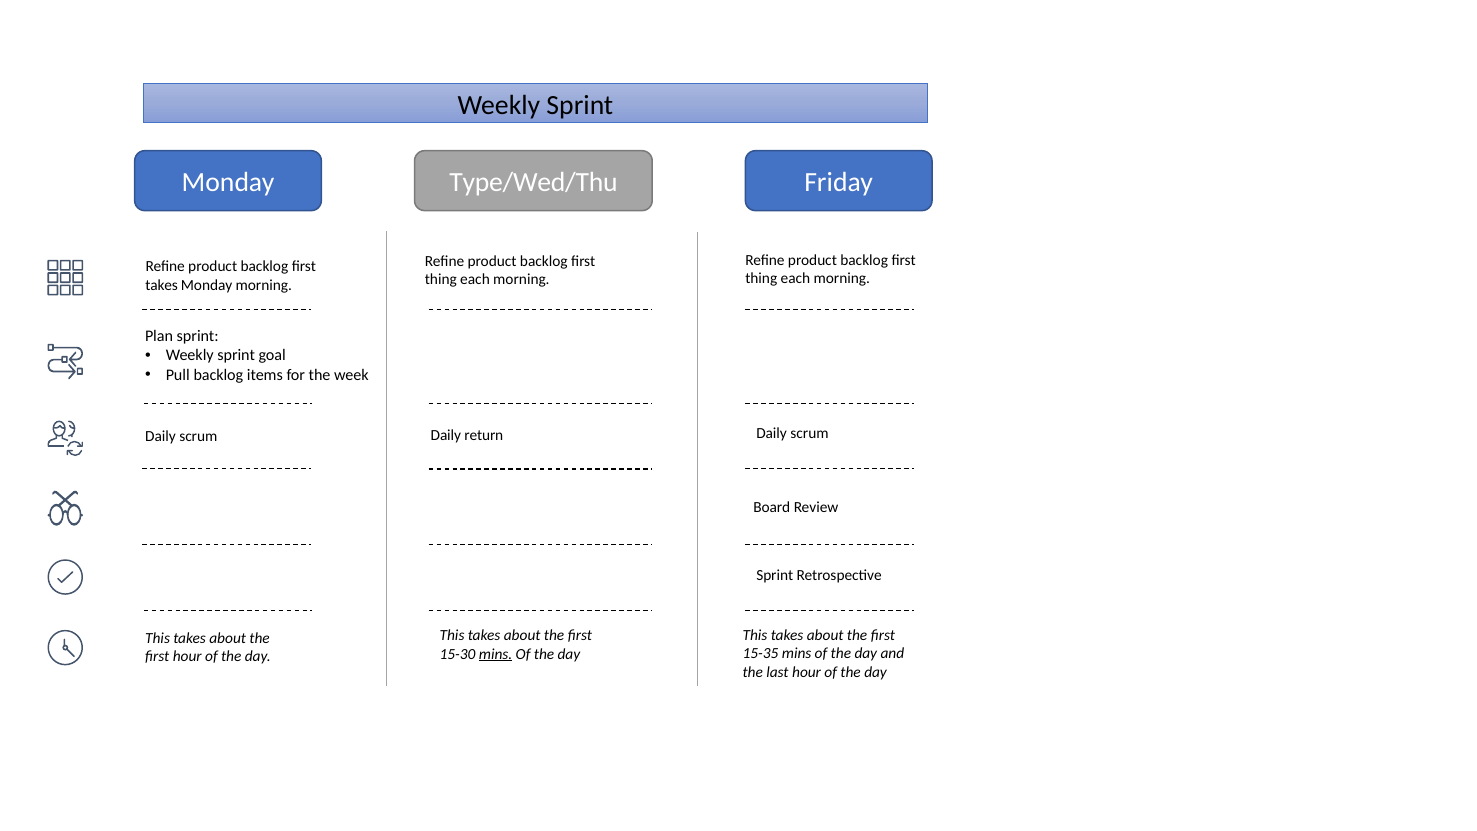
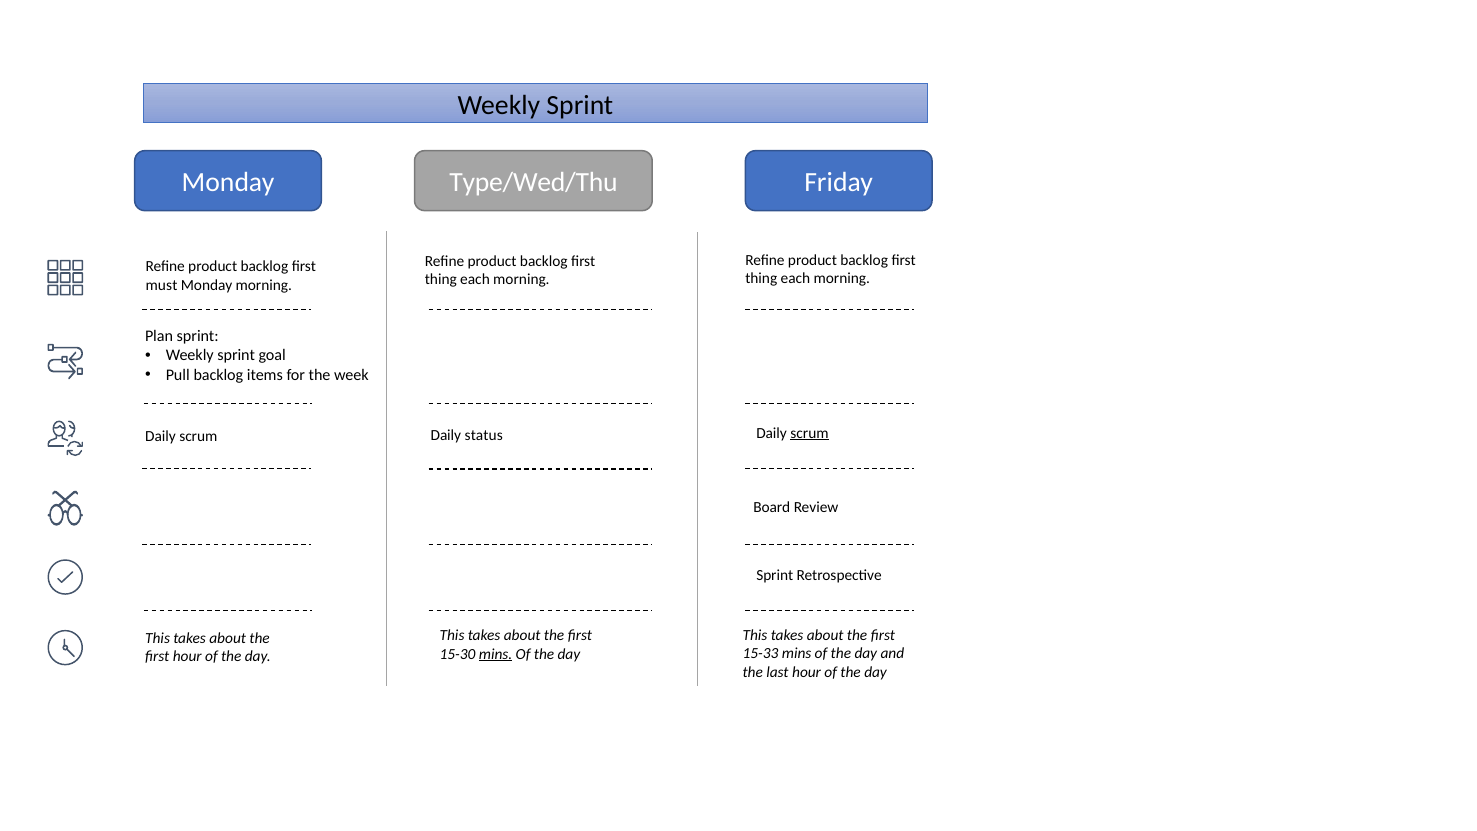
takes at (162, 285): takes -> must
scrum at (810, 433) underline: none -> present
return: return -> status
15-35: 15-35 -> 15-33
